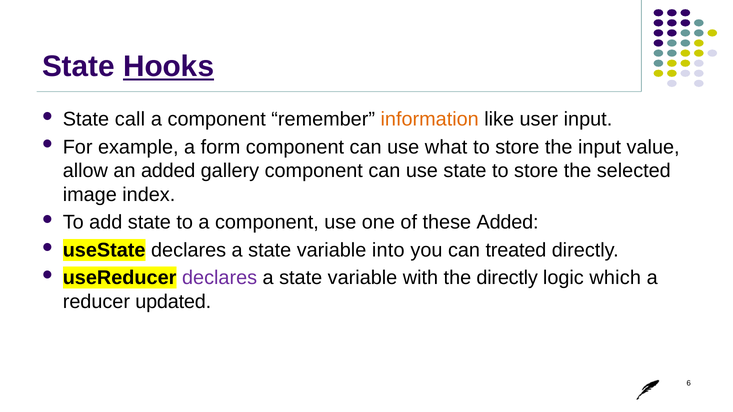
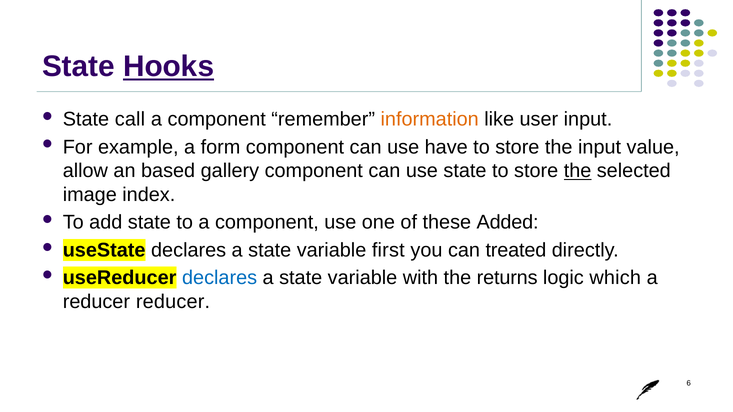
what: what -> have
an added: added -> based
the at (578, 171) underline: none -> present
into: into -> first
declares at (220, 278) colour: purple -> blue
the directly: directly -> returns
reducer updated: updated -> reducer
